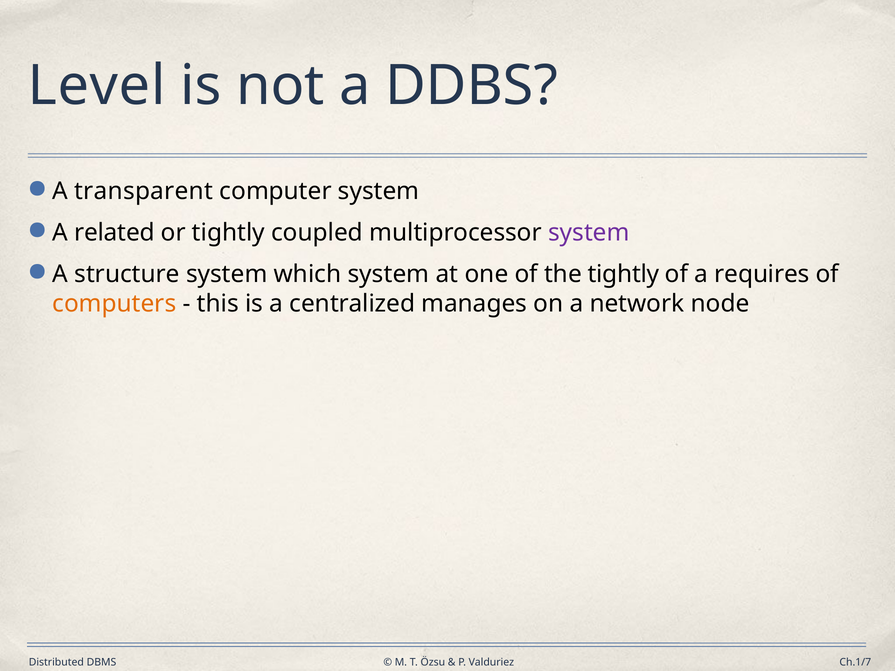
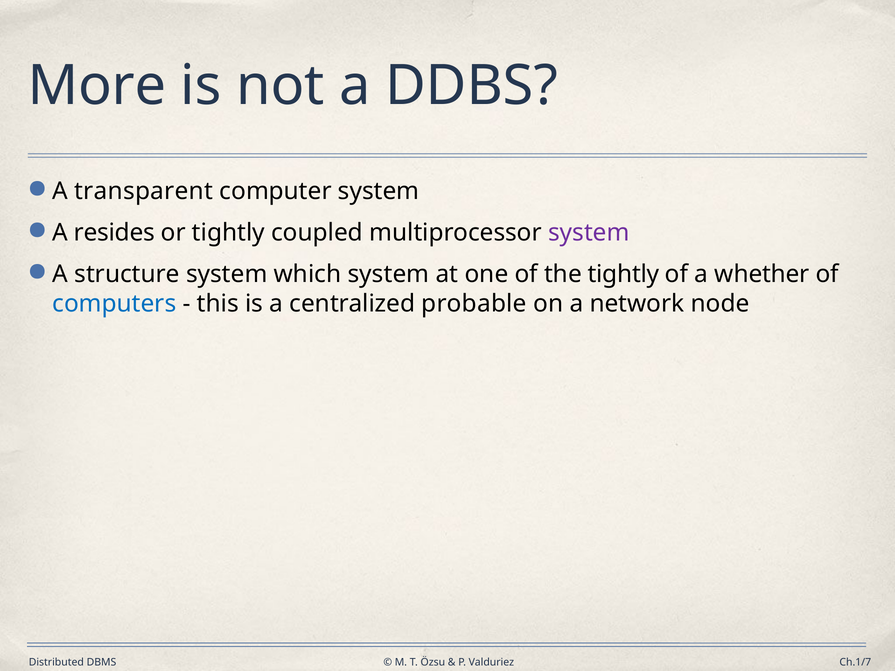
Level: Level -> More
related: related -> resides
requires: requires -> whether
computers colour: orange -> blue
manages: manages -> probable
